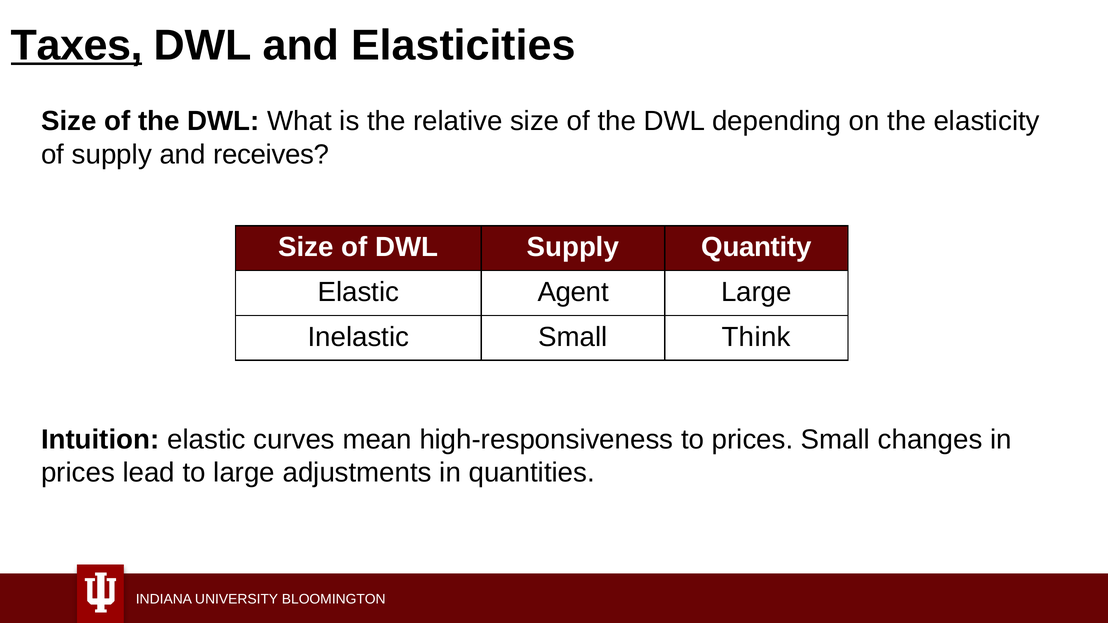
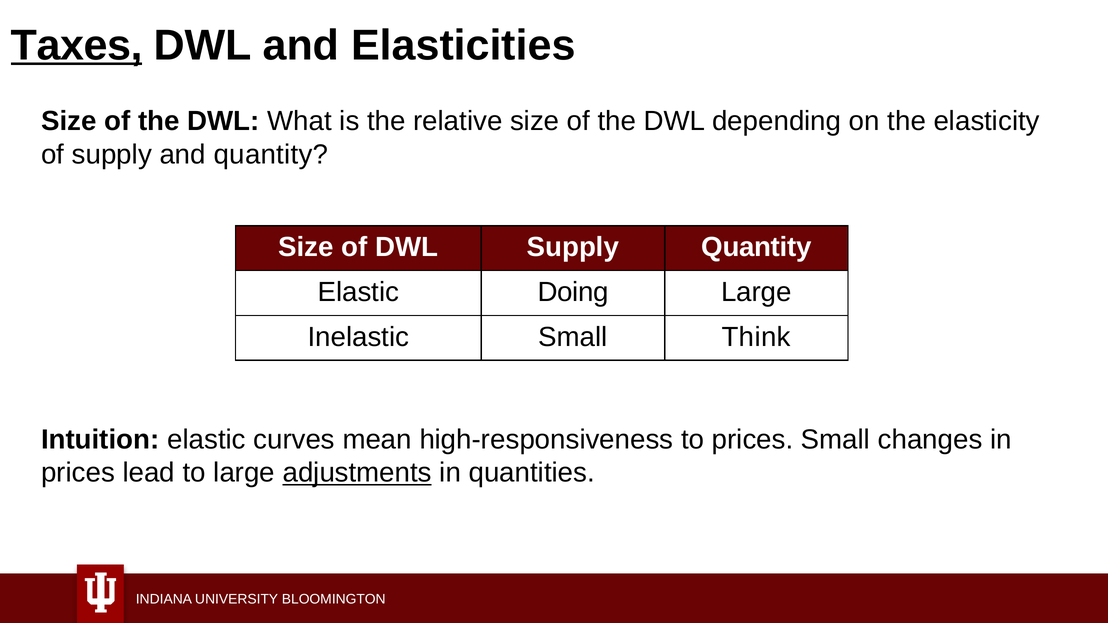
and receives: receives -> quantity
Agent: Agent -> Doing
adjustments underline: none -> present
